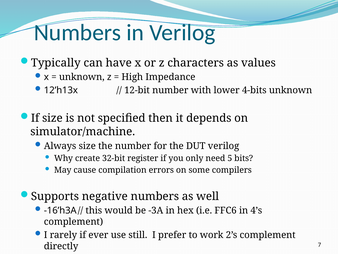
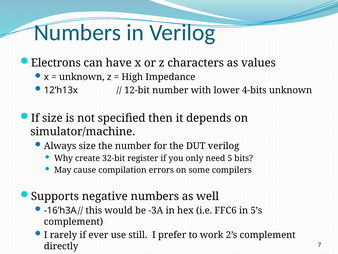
Typically: Typically -> Electrons
4’s: 4’s -> 5’s
